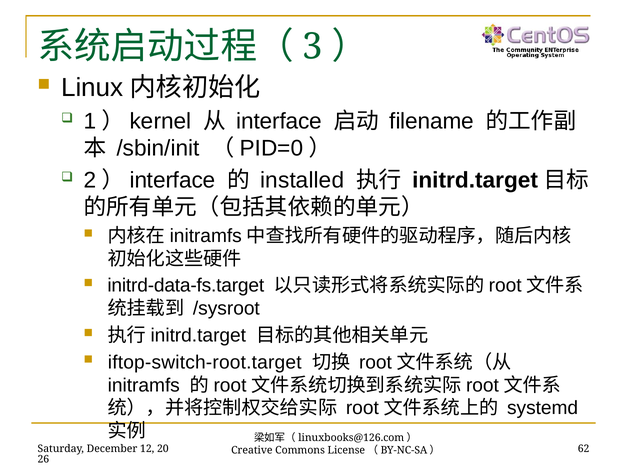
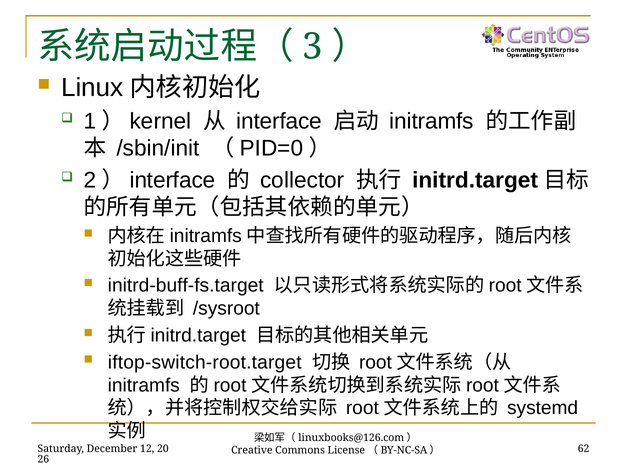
filename at (432, 121): filename -> initramfs
installed: installed -> collector
initrd-data-fs.target: initrd-data-fs.target -> initrd-buff-fs.target
